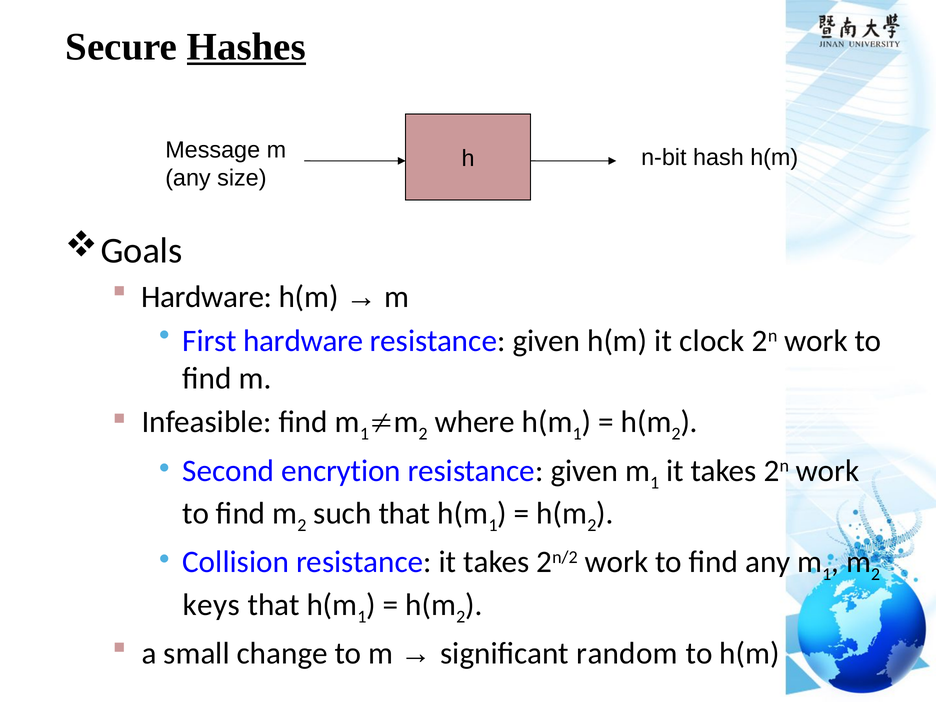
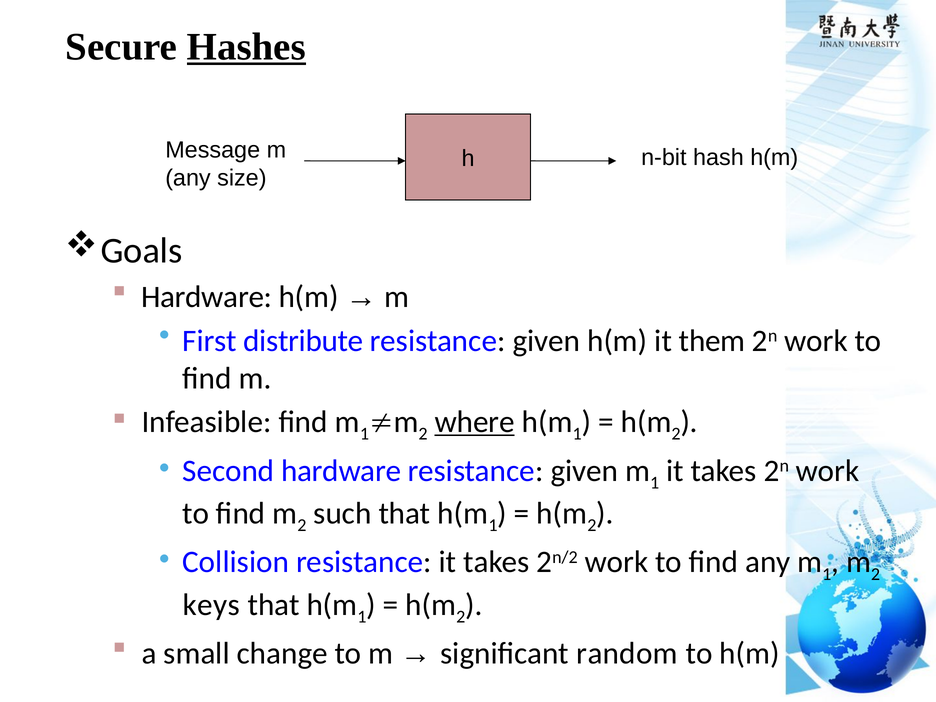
First hardware: hardware -> distribute
clock: clock -> them
where underline: none -> present
Second encrytion: encrytion -> hardware
